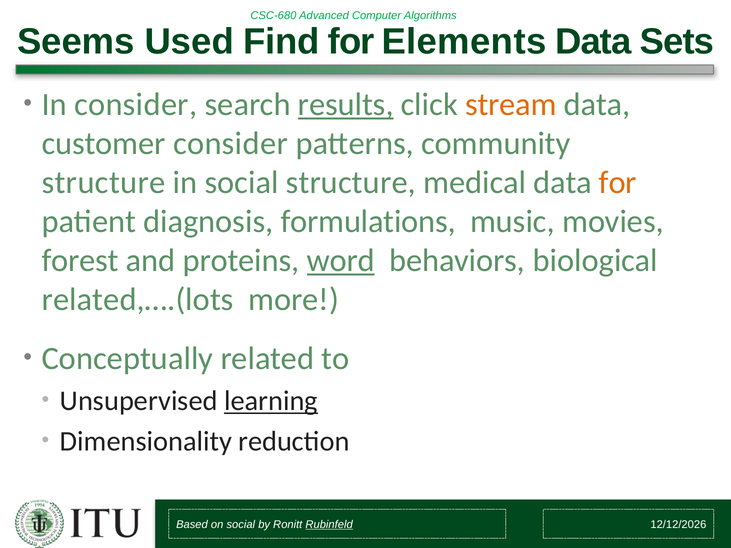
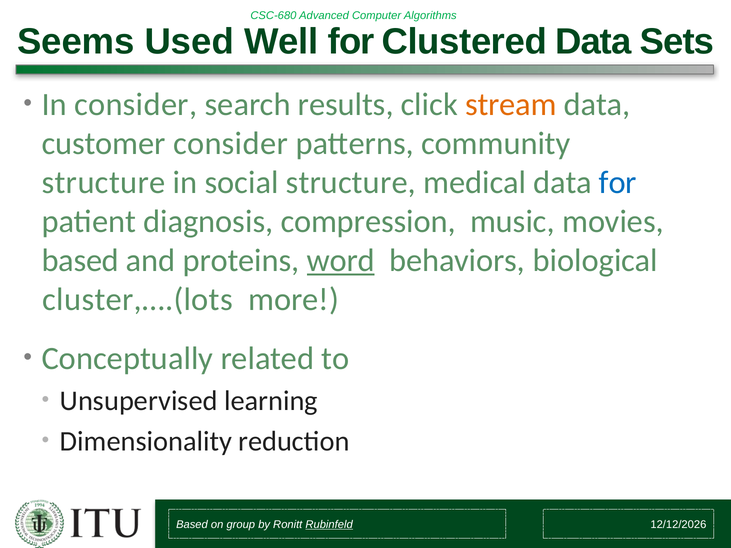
Find: Find -> Well
Elements: Elements -> Clustered
results underline: present -> none
for at (618, 183) colour: orange -> blue
formulations: formulations -> compression
forest at (80, 260): forest -> based
related,….(lots: related,….(lots -> cluster,….(lots
learning underline: present -> none
on social: social -> group
